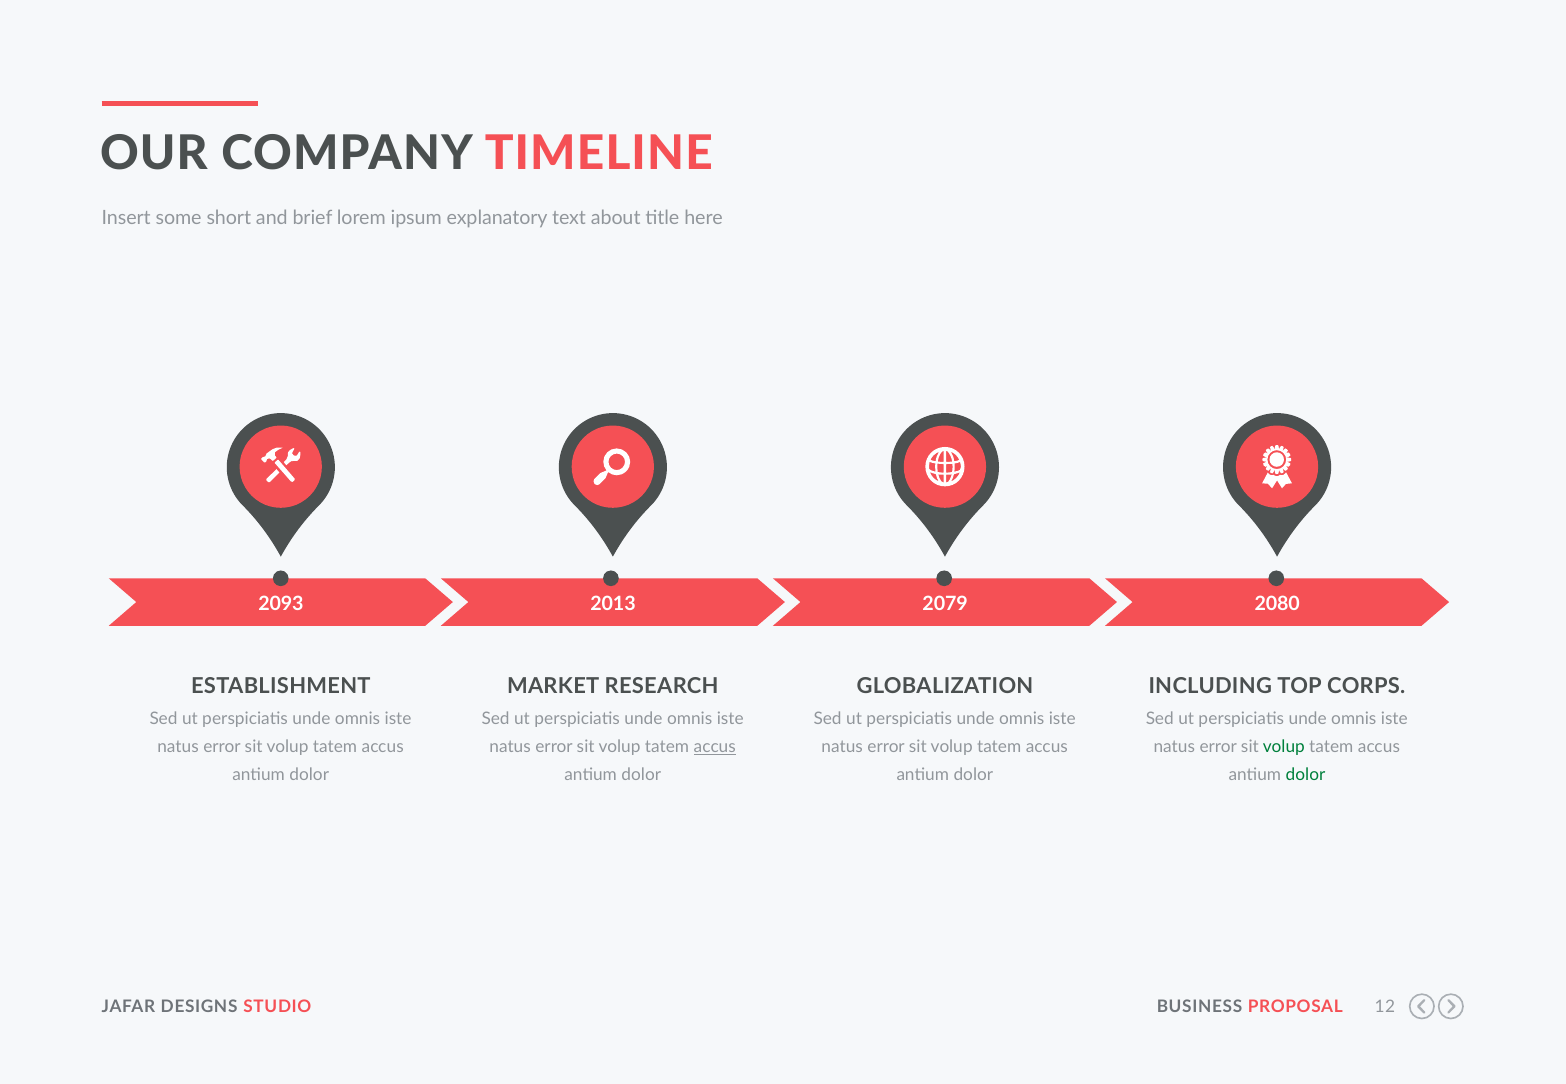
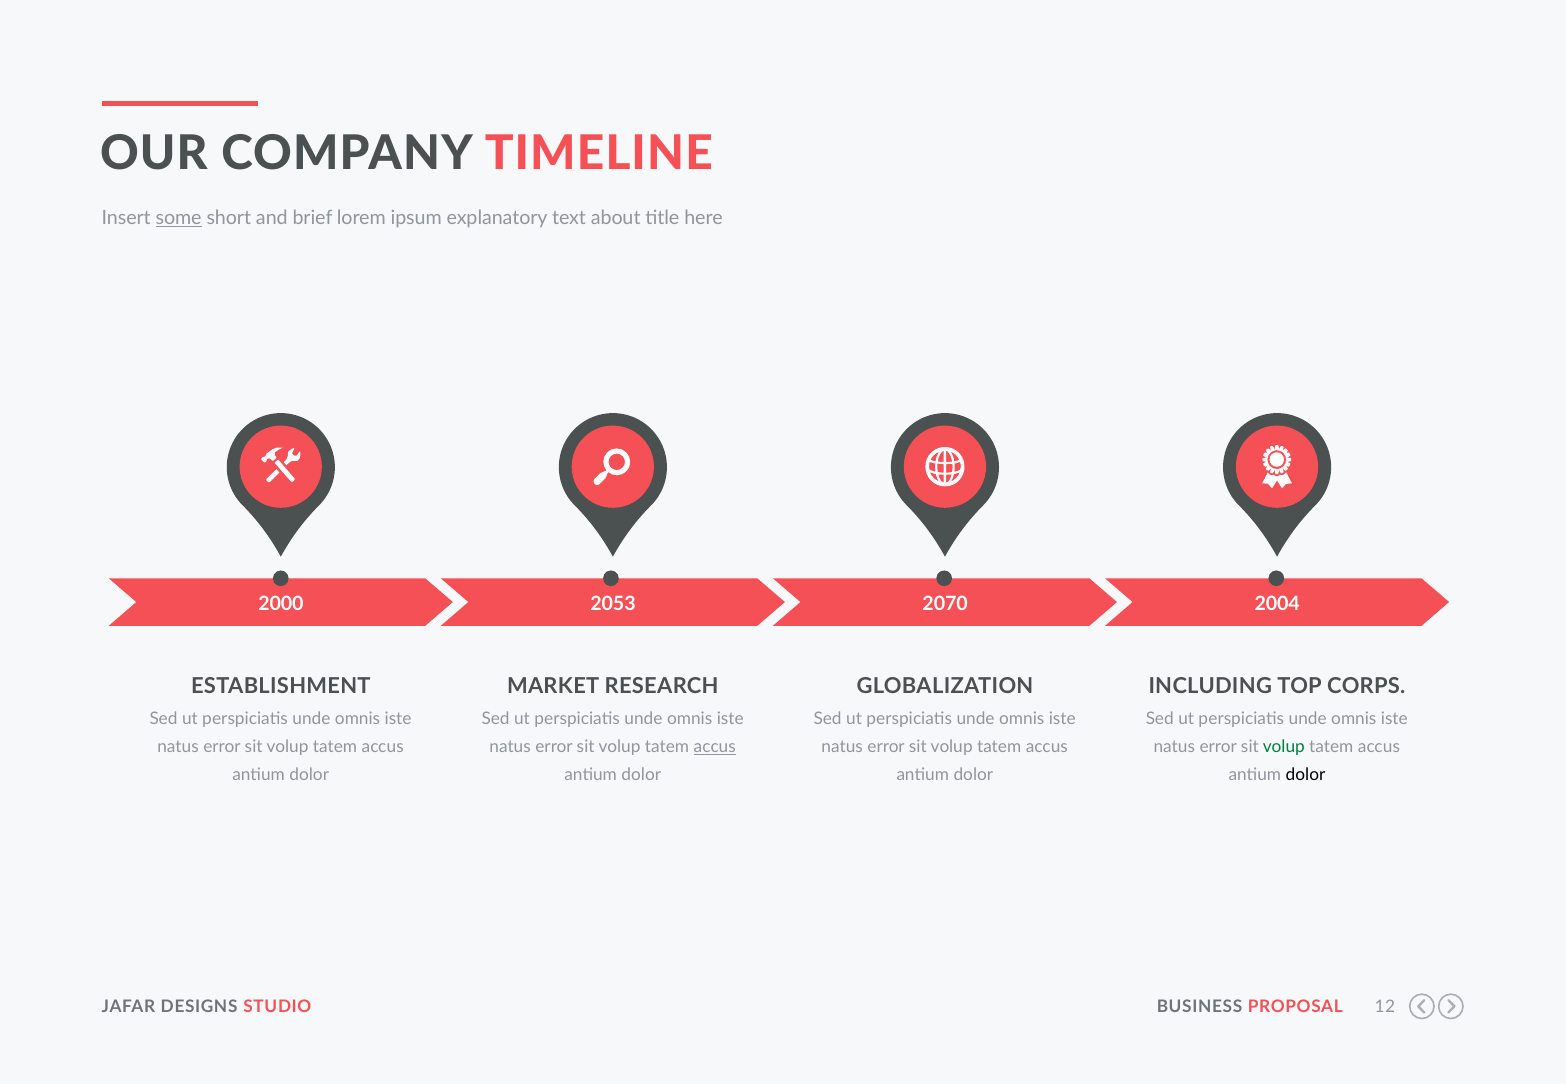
some underline: none -> present
2093: 2093 -> 2000
2013: 2013 -> 2053
2079: 2079 -> 2070
2080: 2080 -> 2004
dolor at (1306, 775) colour: green -> black
